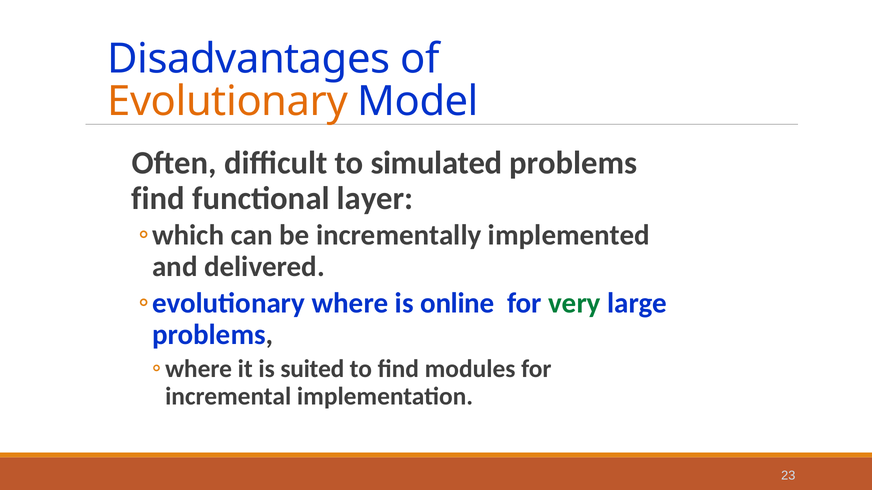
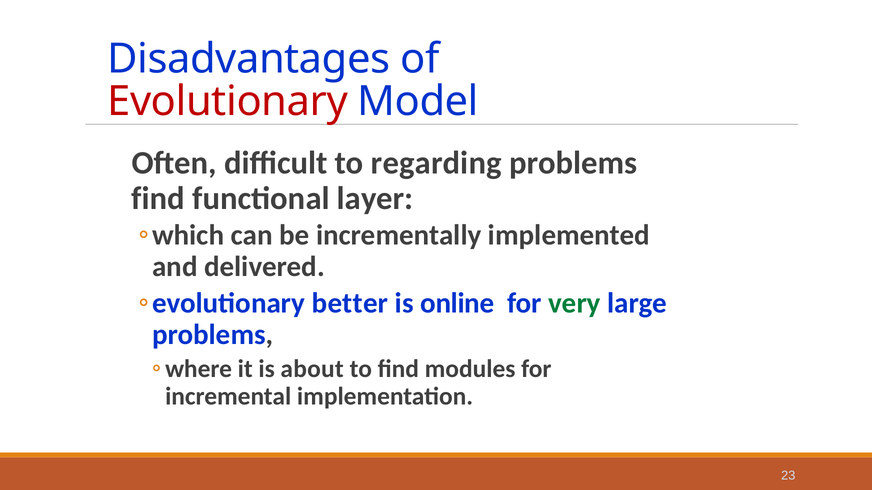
Evolutionary colour: orange -> red
simulated: simulated -> regarding
where: where -> better
suited: suited -> about
